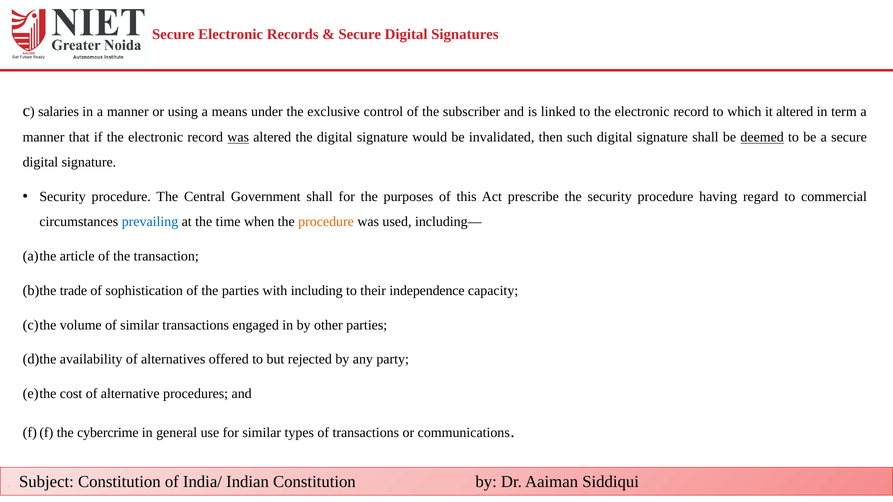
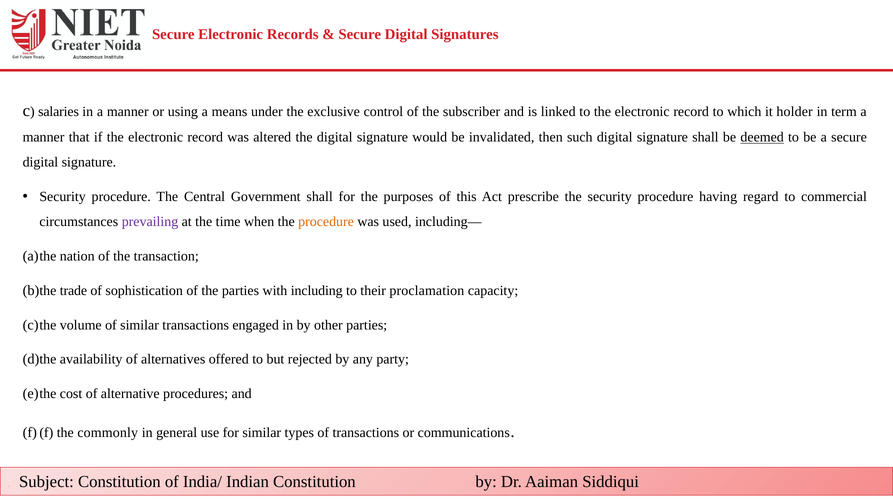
it altered: altered -> holder
was at (238, 137) underline: present -> none
prevailing colour: blue -> purple
article: article -> nation
independence: independence -> proclamation
cybercrime: cybercrime -> commonly
